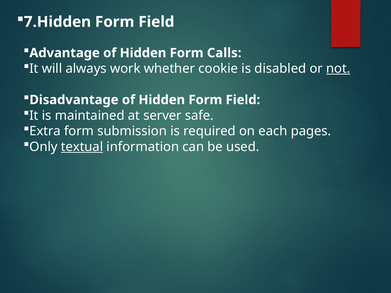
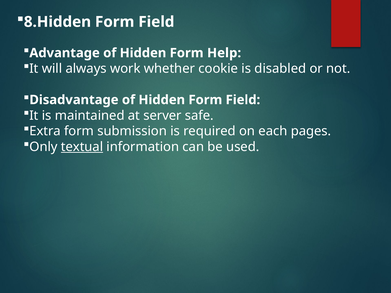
7.Hidden: 7.Hidden -> 8.Hidden
Calls: Calls -> Help
not underline: present -> none
